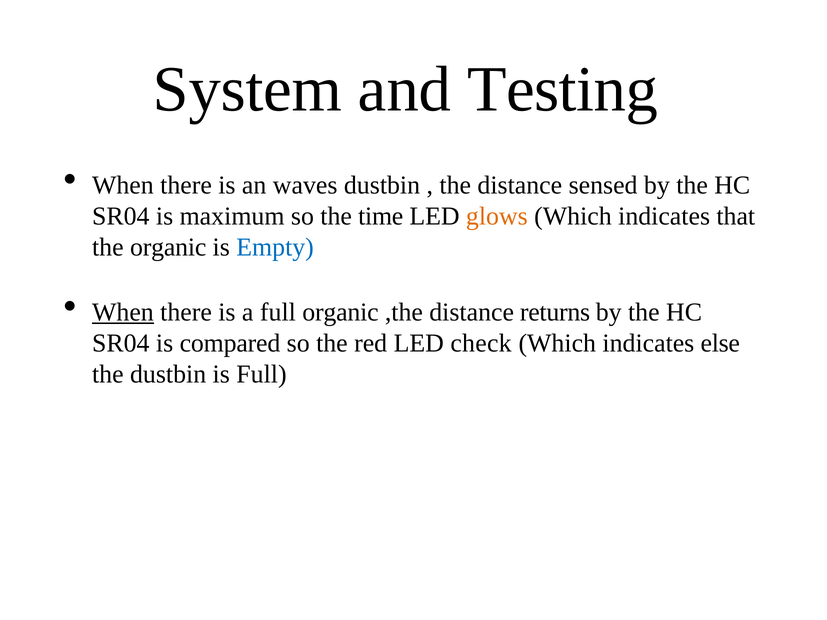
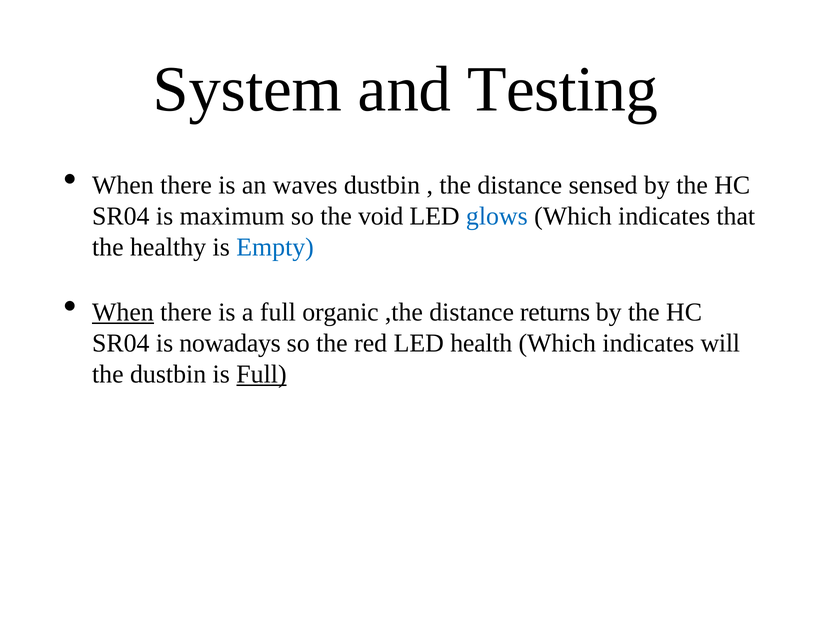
time: time -> void
glows colour: orange -> blue
the organic: organic -> healthy
compared: compared -> nowadays
check: check -> health
else: else -> will
Full at (261, 374) underline: none -> present
